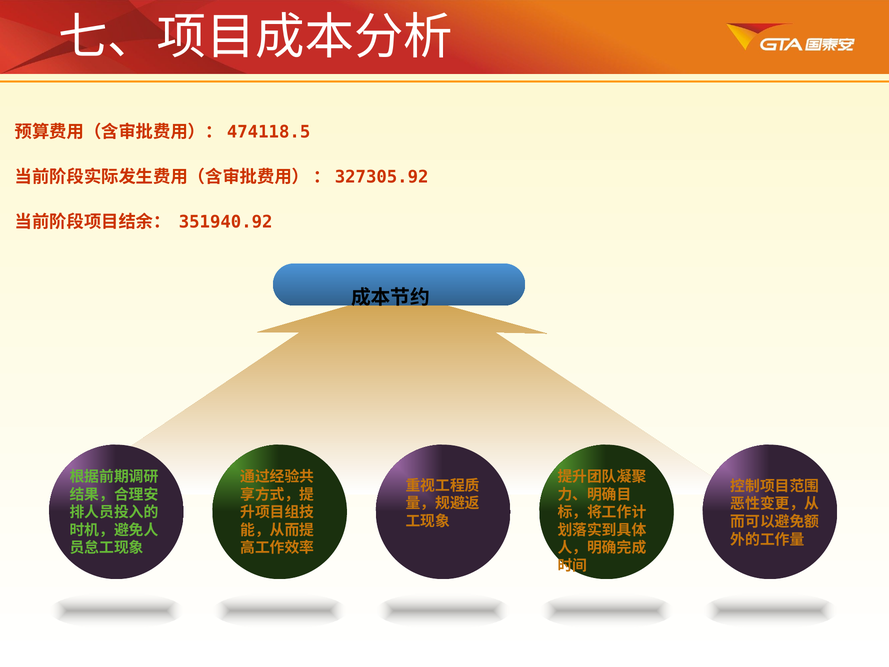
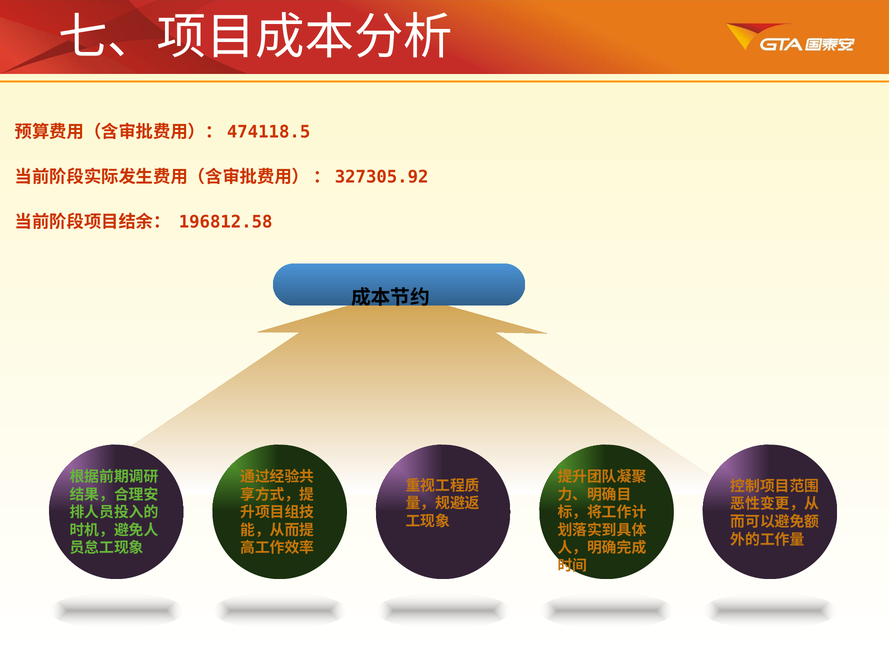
351940.92: 351940.92 -> 196812.58
